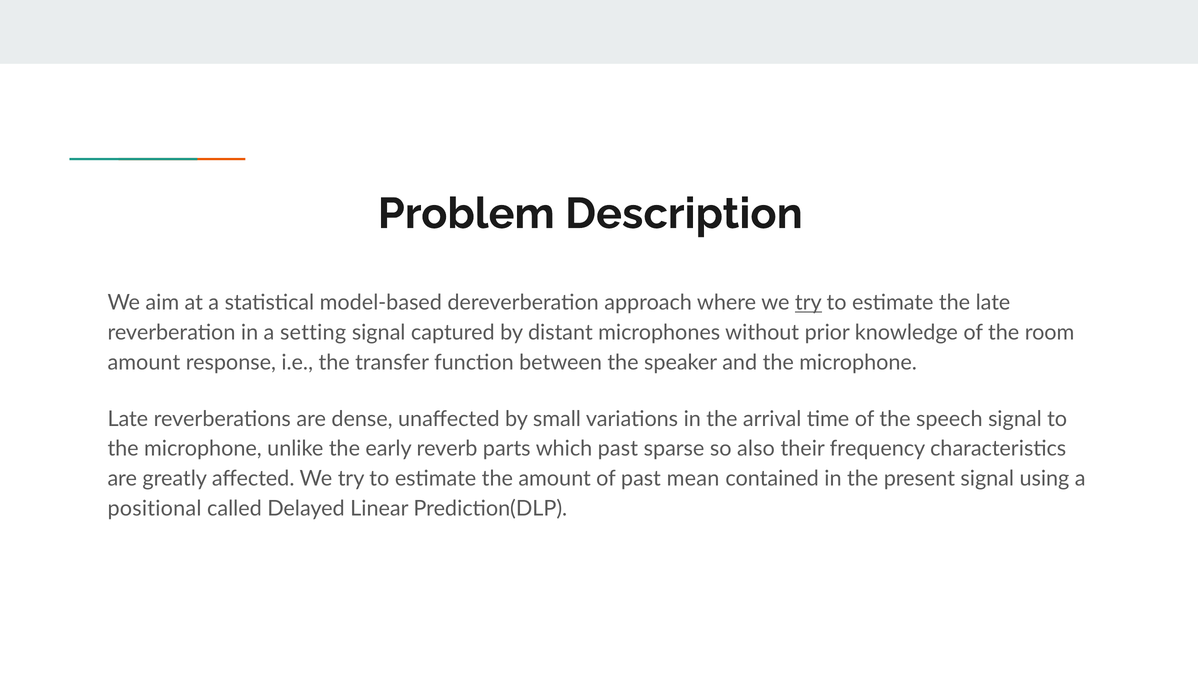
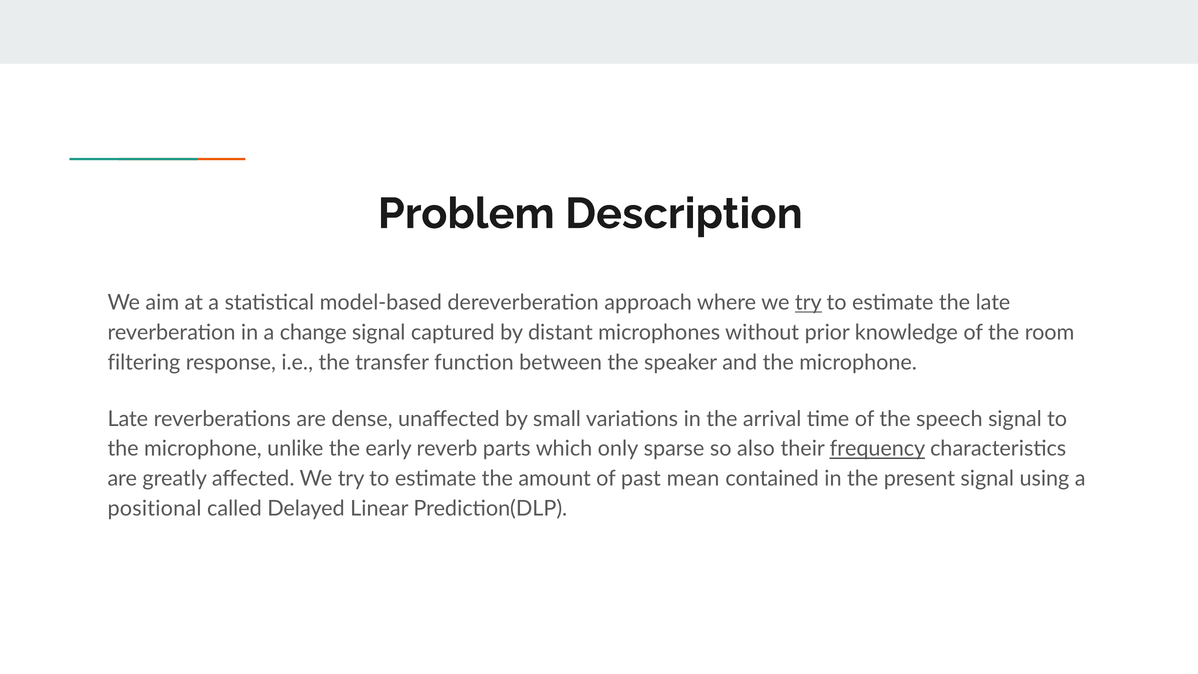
setting: setting -> change
amount at (144, 362): amount -> filtering
which past: past -> only
frequency underline: none -> present
